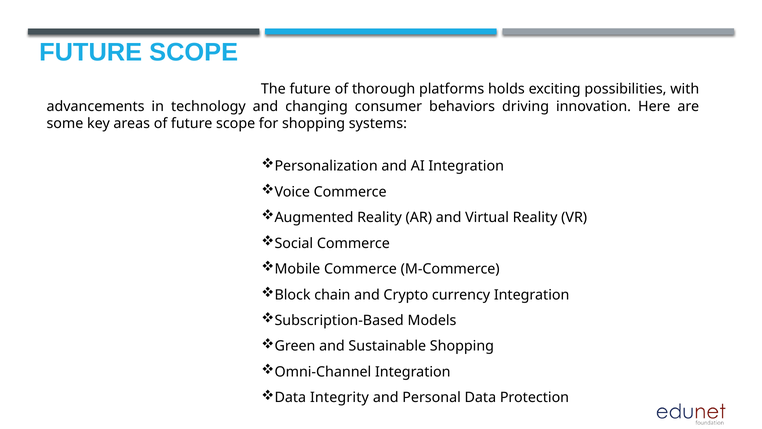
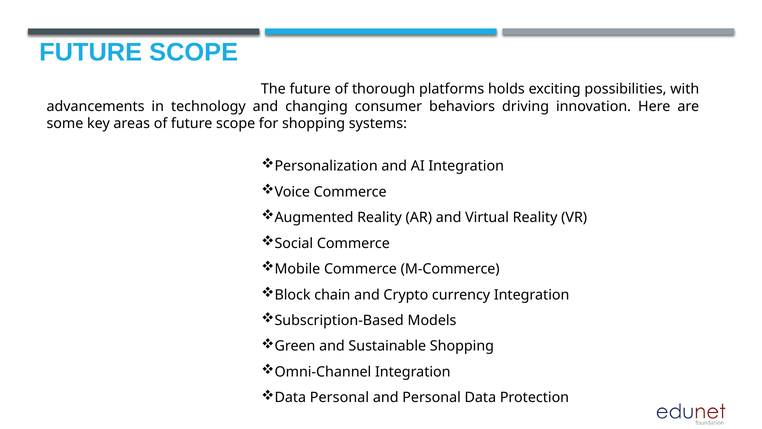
Data Integrity: Integrity -> Personal
